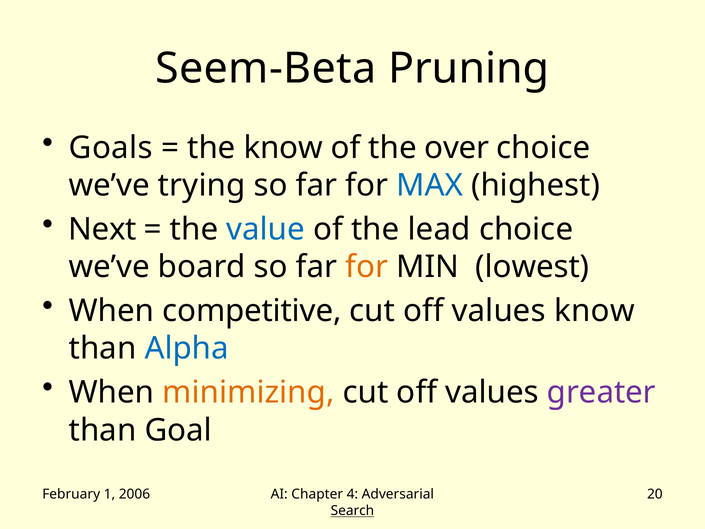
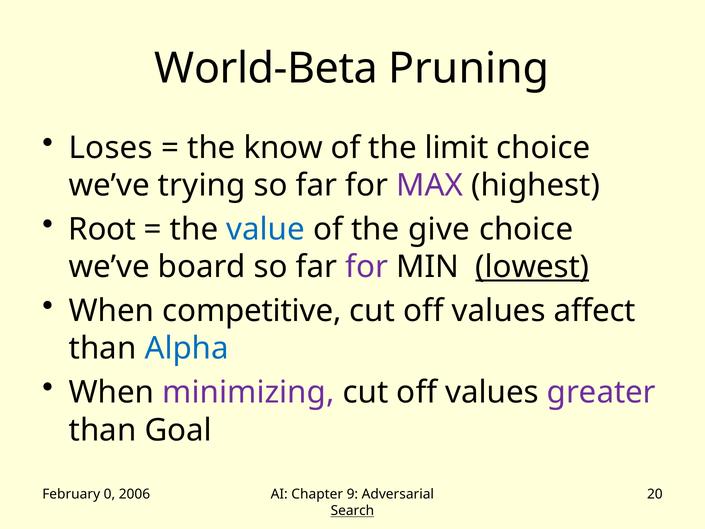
Seem-Beta: Seem-Beta -> World-Beta
Goals: Goals -> Loses
over: over -> limit
MAX colour: blue -> purple
Next: Next -> Root
lead: lead -> give
for at (367, 267) colour: orange -> purple
lowest underline: none -> present
values know: know -> affect
minimizing colour: orange -> purple
1: 1 -> 0
4: 4 -> 9
